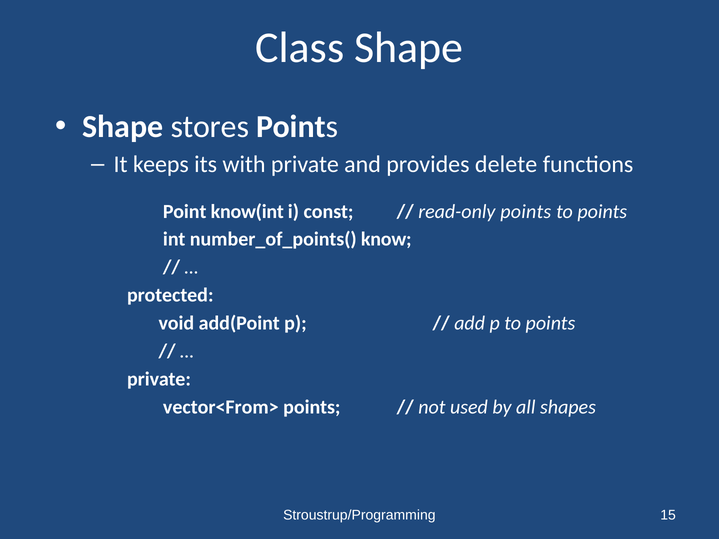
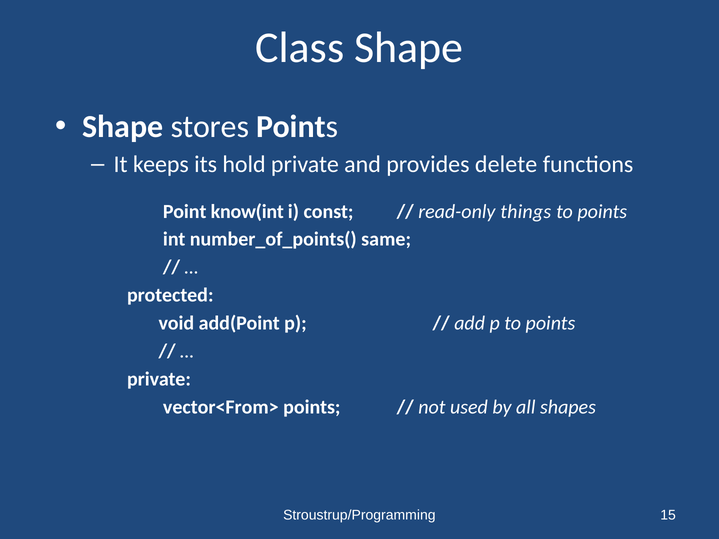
with: with -> hold
read-only points: points -> things
know: know -> same
